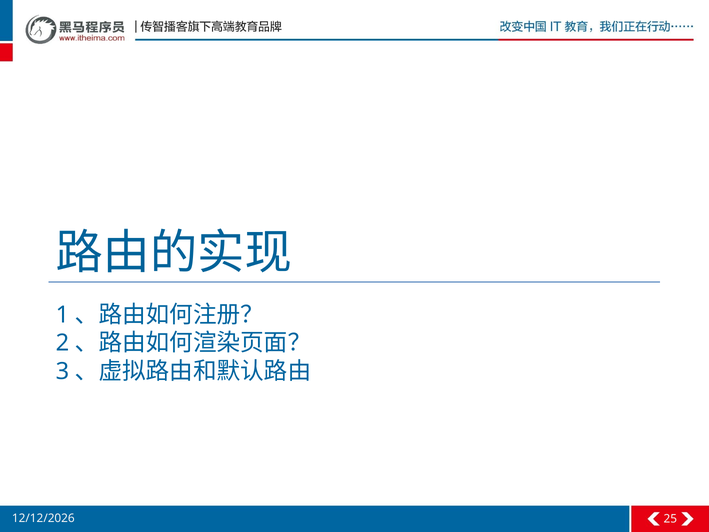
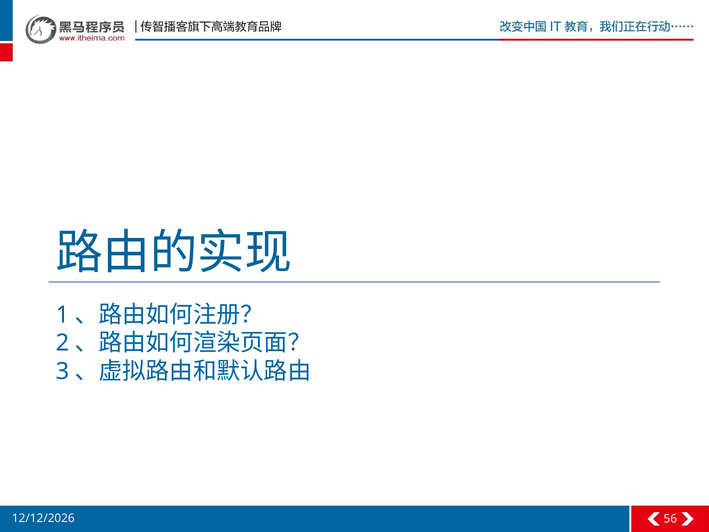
25: 25 -> 56
